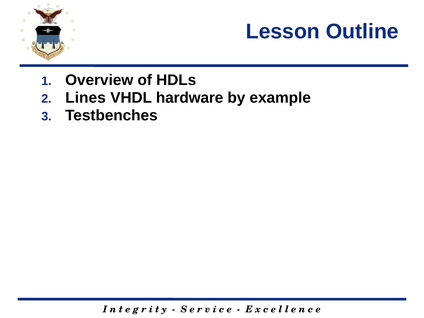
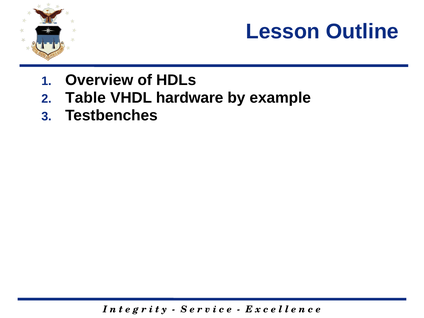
Lines: Lines -> Table
